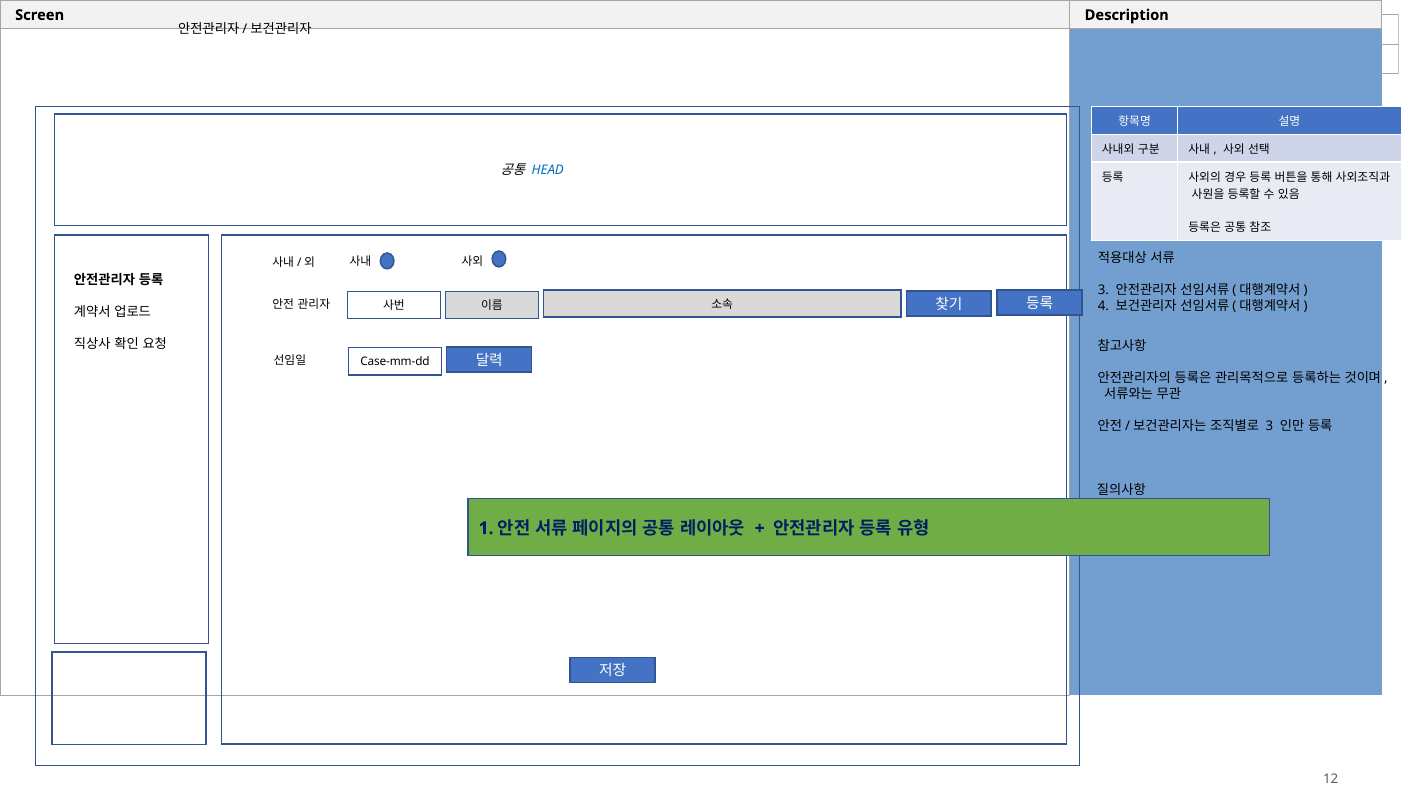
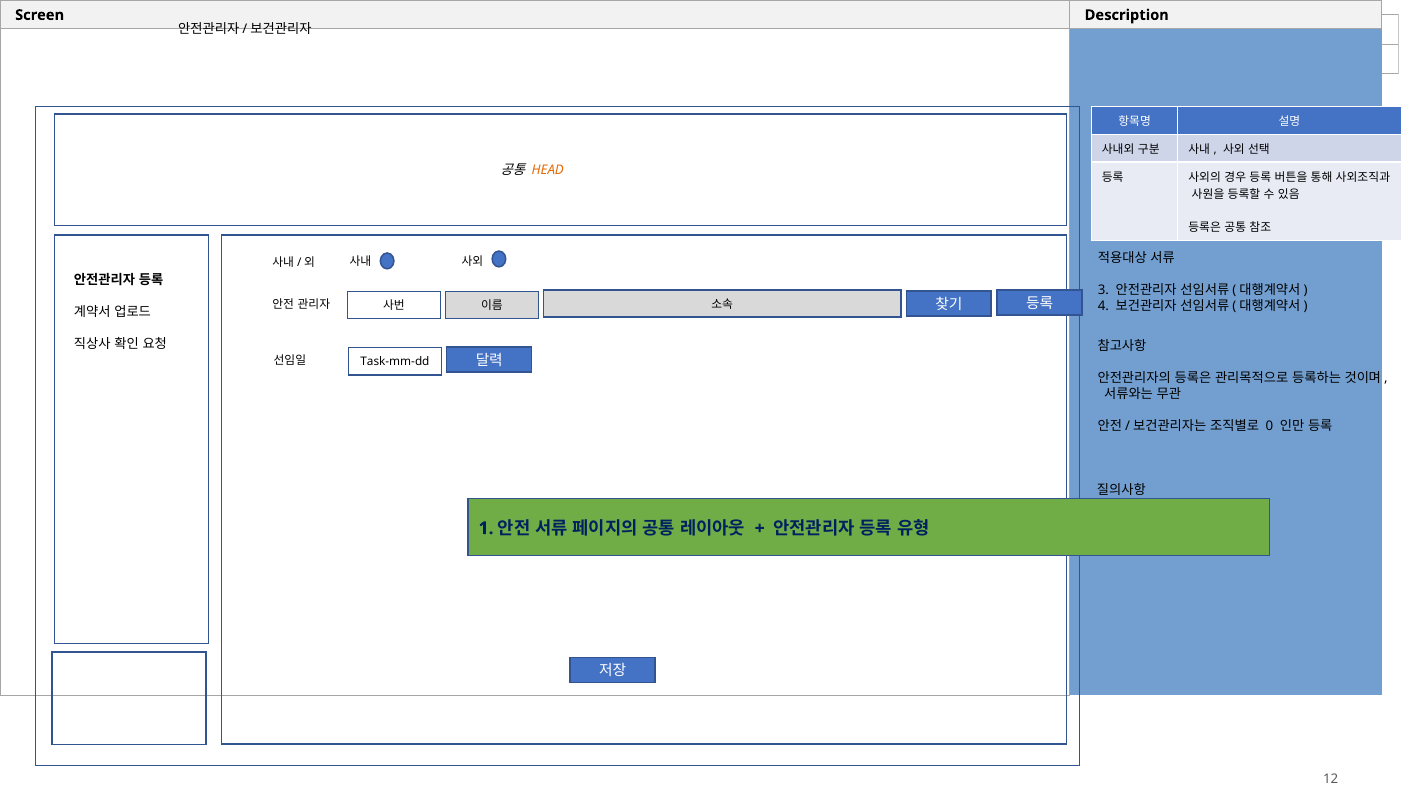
HEAD colour: blue -> orange
Case-mm-dd: Case-mm-dd -> Task-mm-dd
3 at (1270, 426): 3 -> 0
